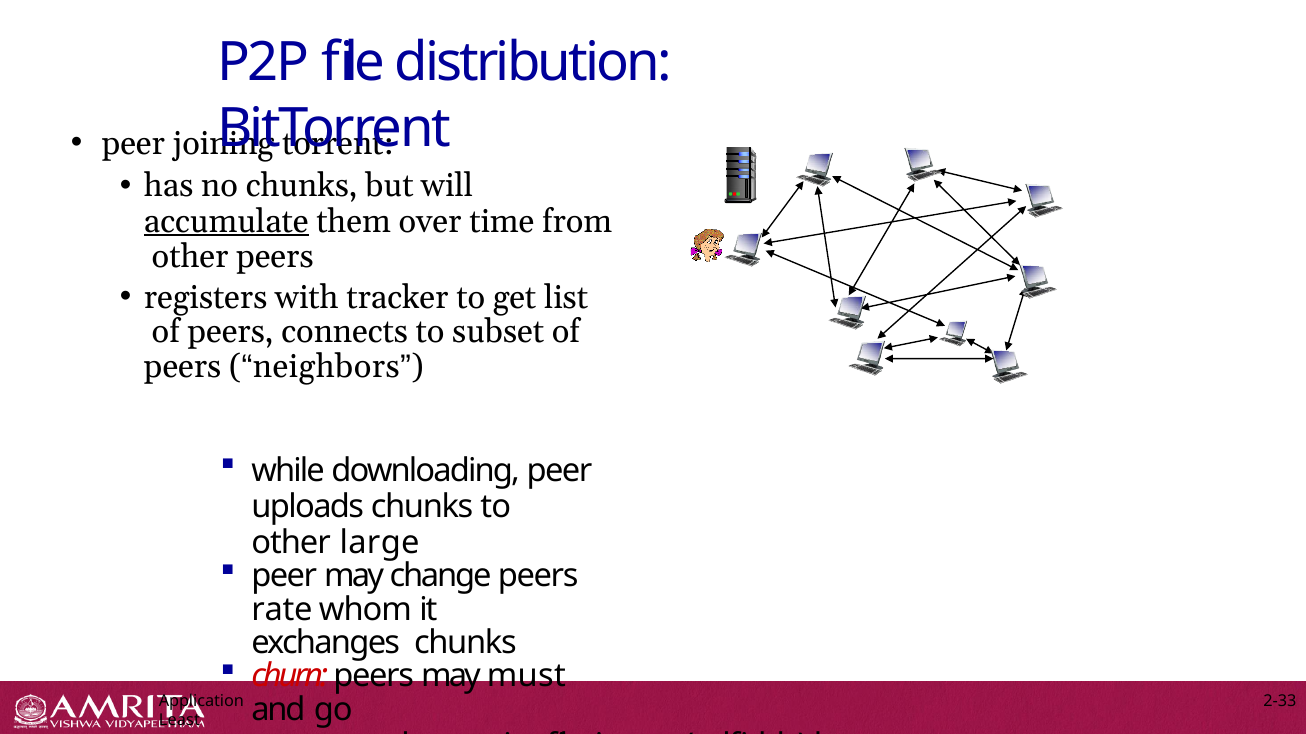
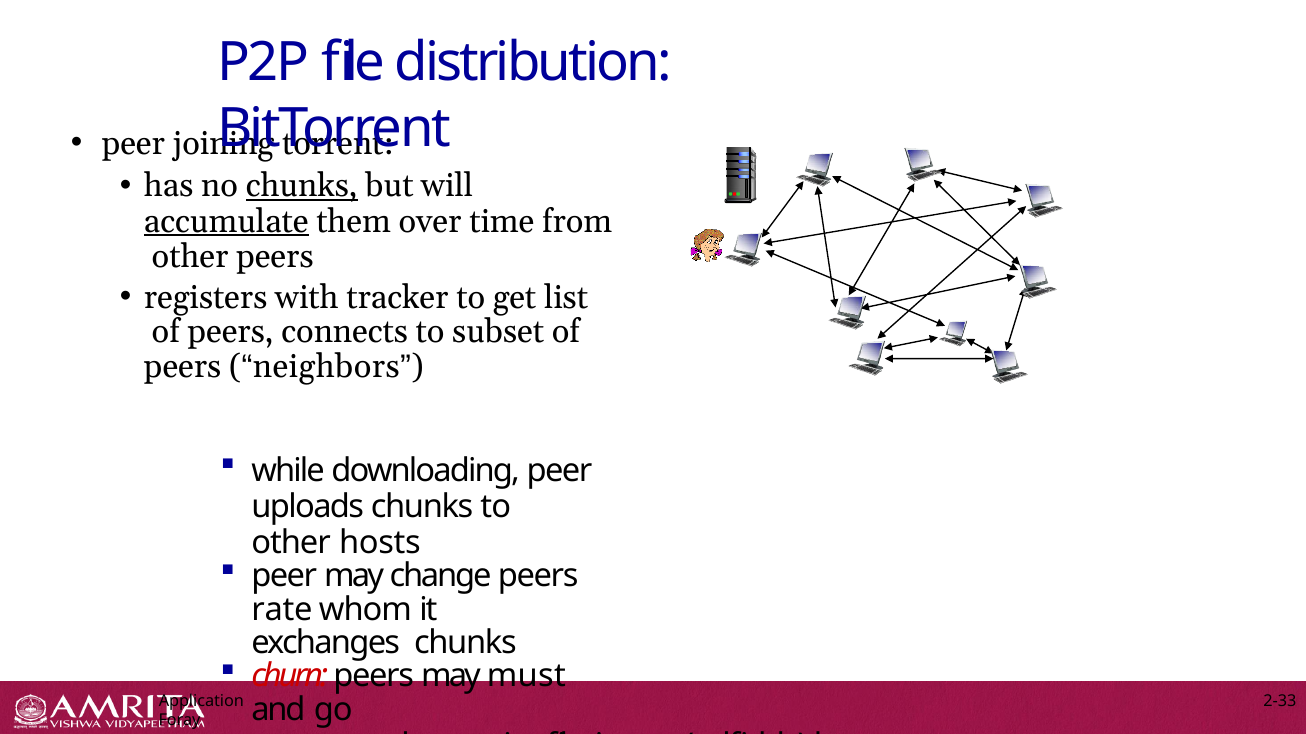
chunks at (302, 186) underline: none -> present
large: large -> hosts
Least: Least -> Foray
